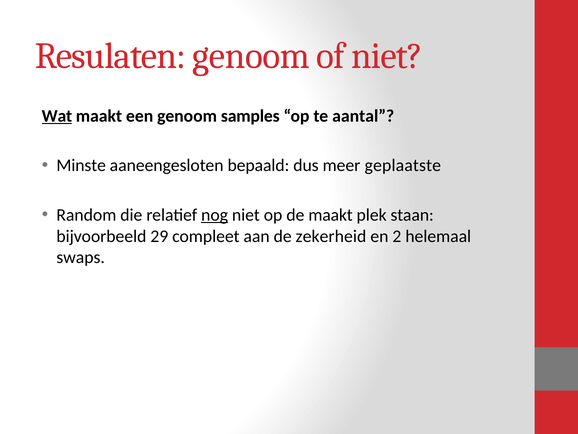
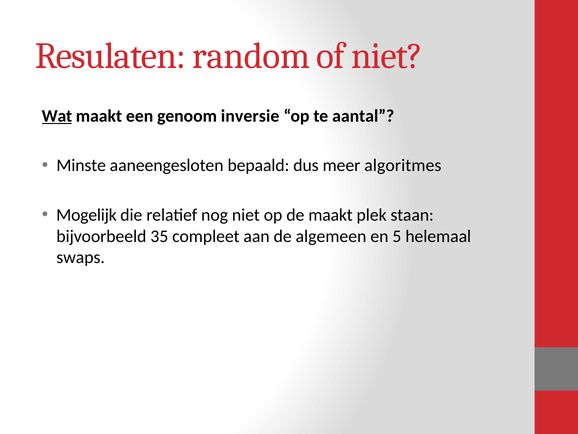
Resulaten genoom: genoom -> random
samples: samples -> inversie
geplaatste: geplaatste -> algoritmes
Random: Random -> Mogelijk
nog underline: present -> none
29: 29 -> 35
zekerheid: zekerheid -> algemeen
2: 2 -> 5
